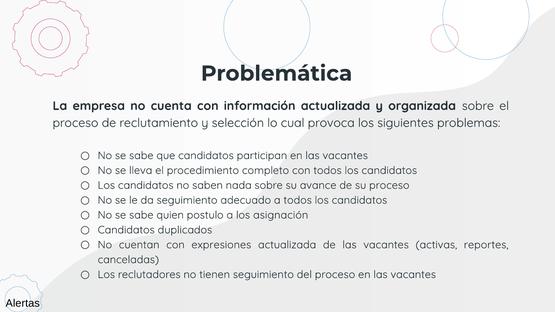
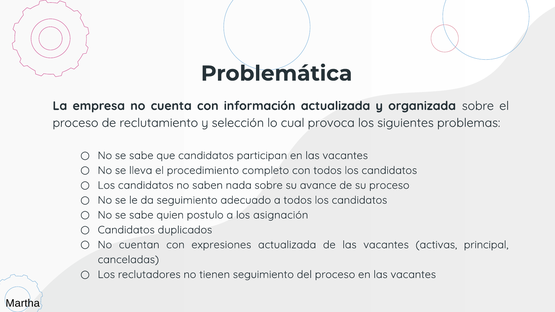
reportes: reportes -> principal
Alertas: Alertas -> Martha
